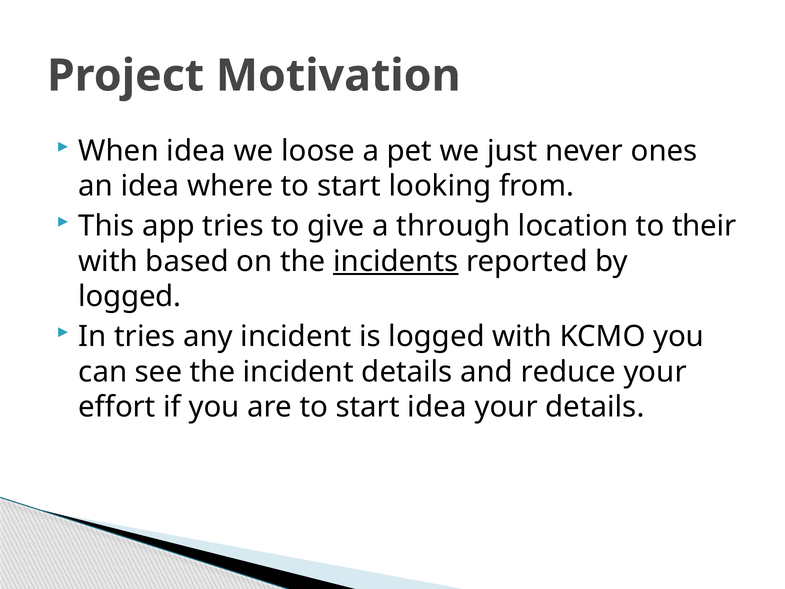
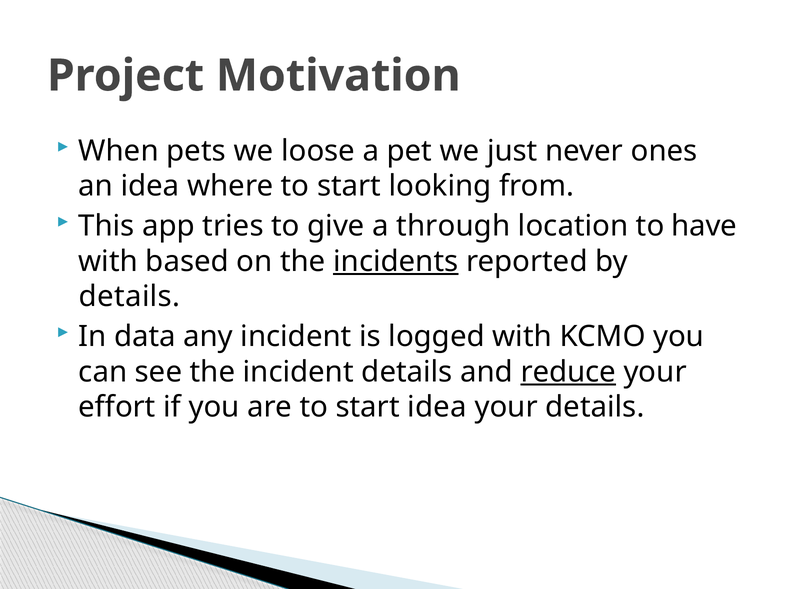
When idea: idea -> pets
their: their -> have
logged at (130, 297): logged -> details
In tries: tries -> data
reduce underline: none -> present
